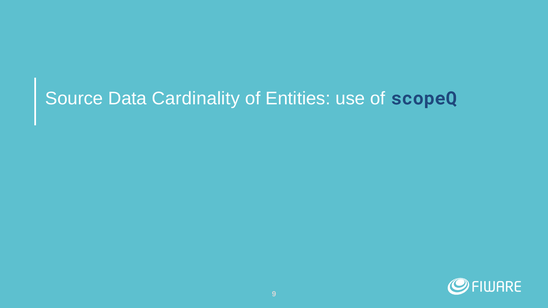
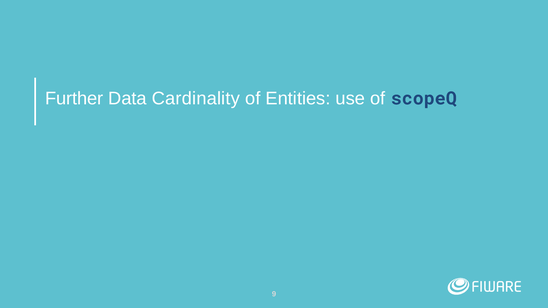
Source: Source -> Further
